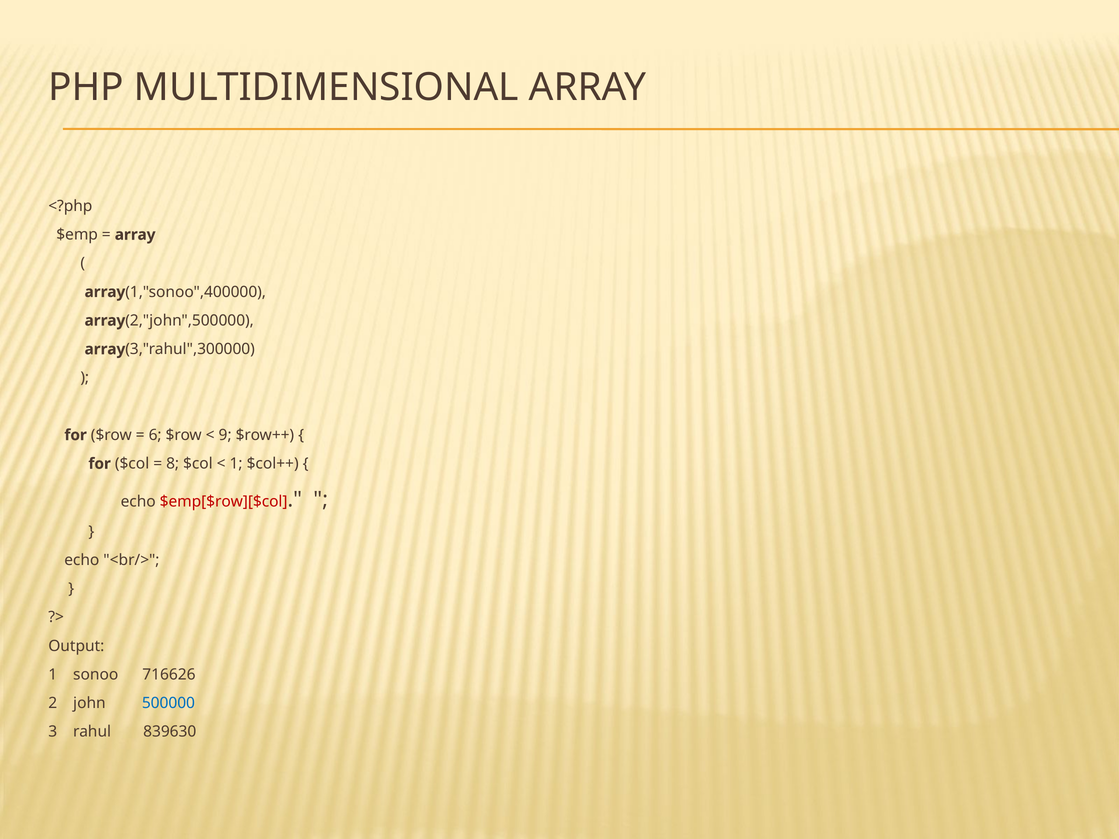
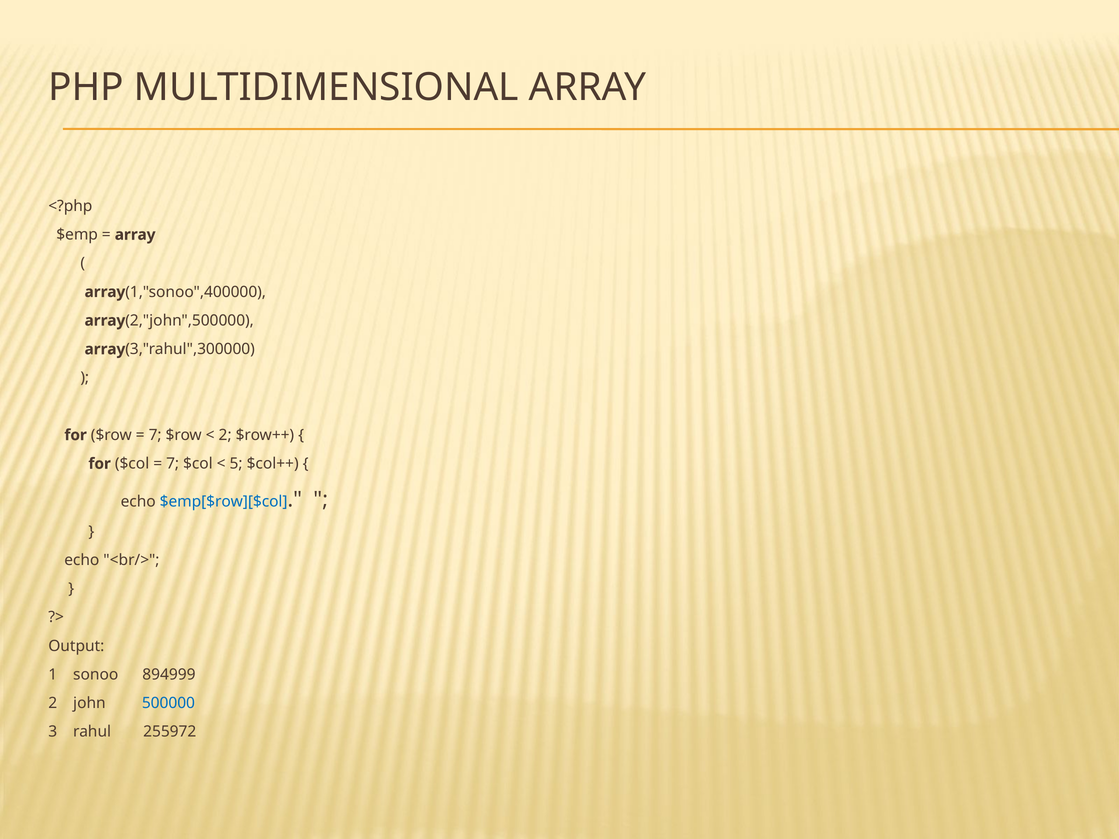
6 at (155, 435): 6 -> 7
9 at (225, 435): 9 -> 2
8 at (173, 464): 8 -> 7
1 at (236, 464): 1 -> 5
$emp[$row][$col colour: red -> blue
716626: 716626 -> 894999
839630: 839630 -> 255972
